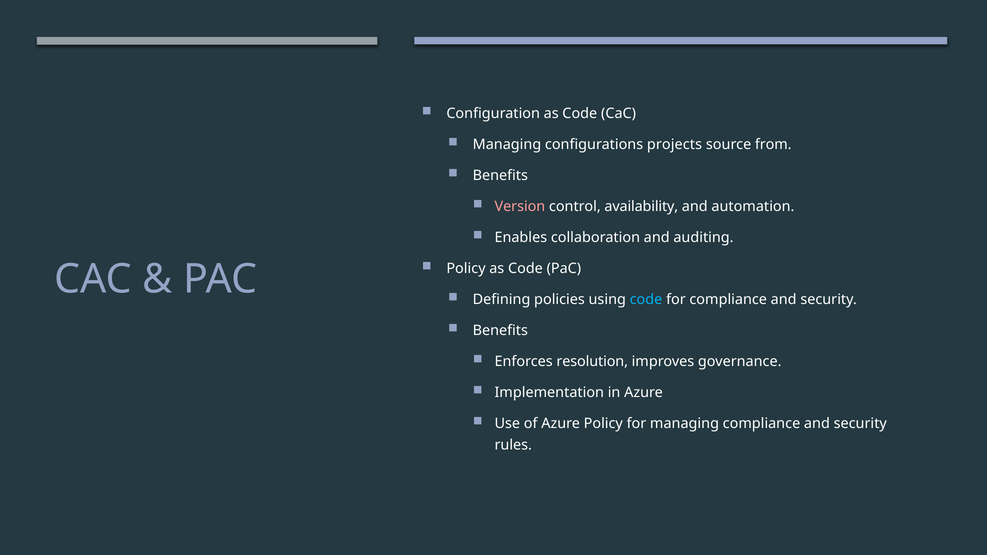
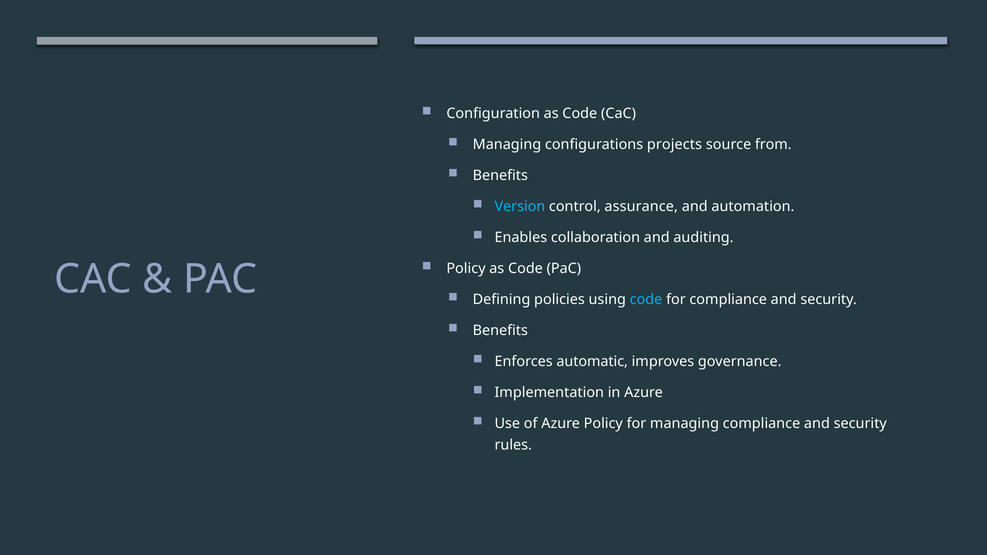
Version colour: pink -> light blue
availability: availability -> assurance
resolution: resolution -> automatic
